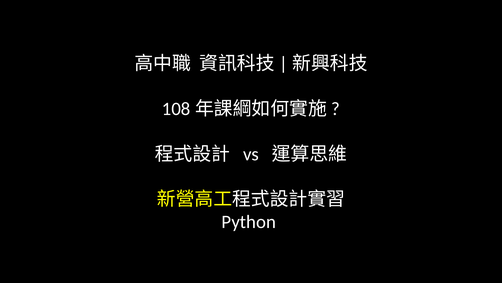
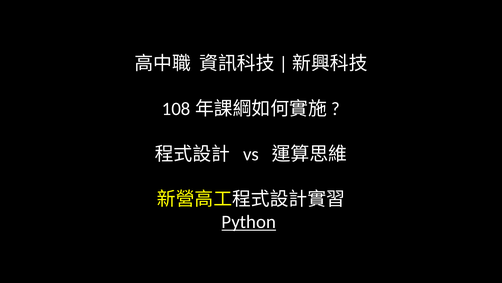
Python underline: none -> present
